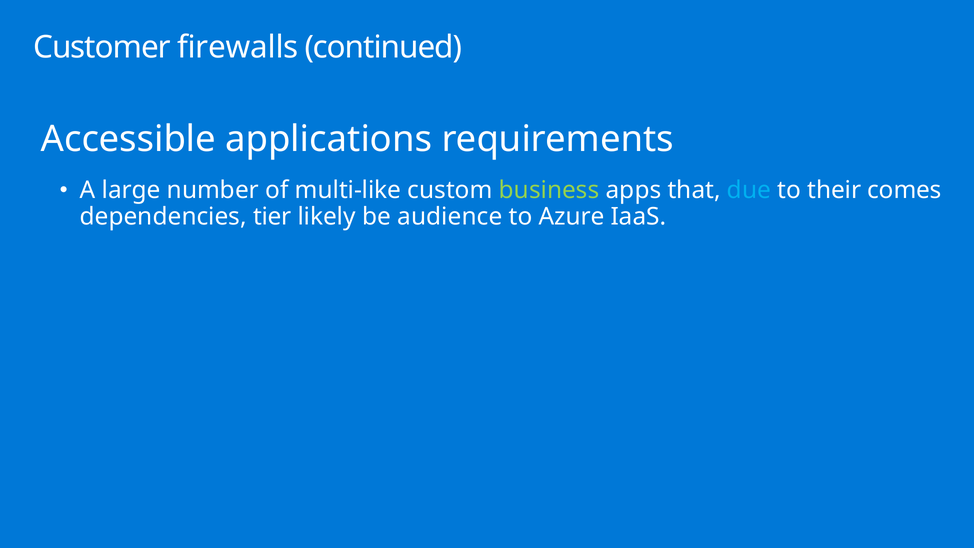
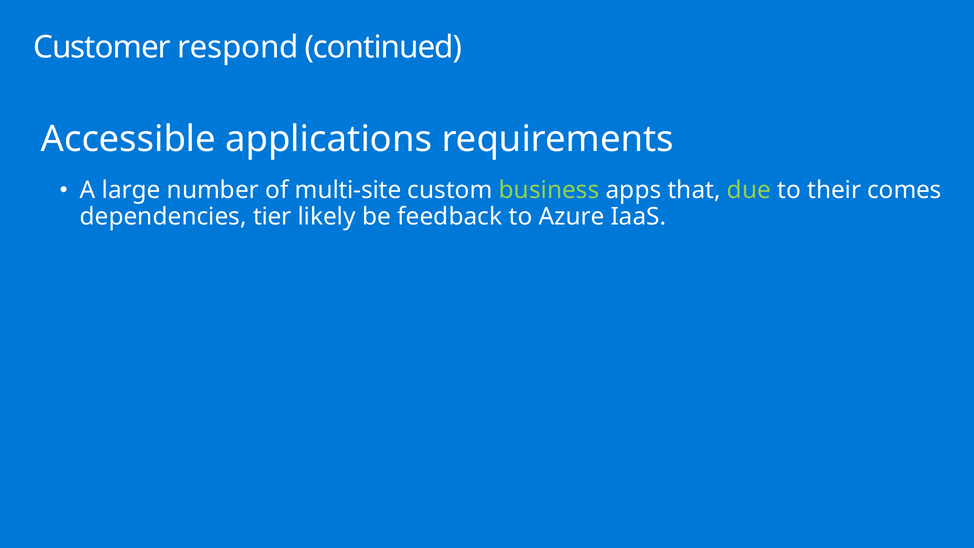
firewalls: firewalls -> respond
multi-like: multi-like -> multi-site
due colour: light blue -> light green
audience: audience -> feedback
